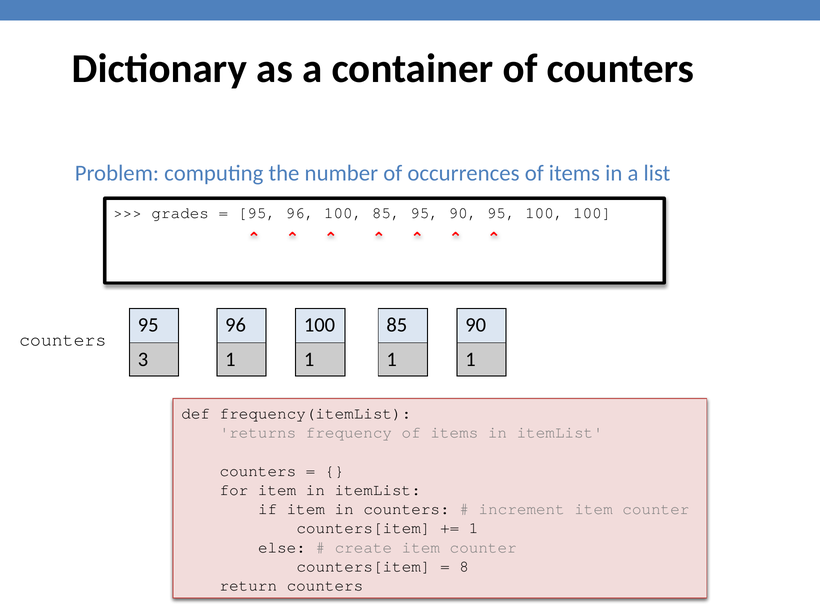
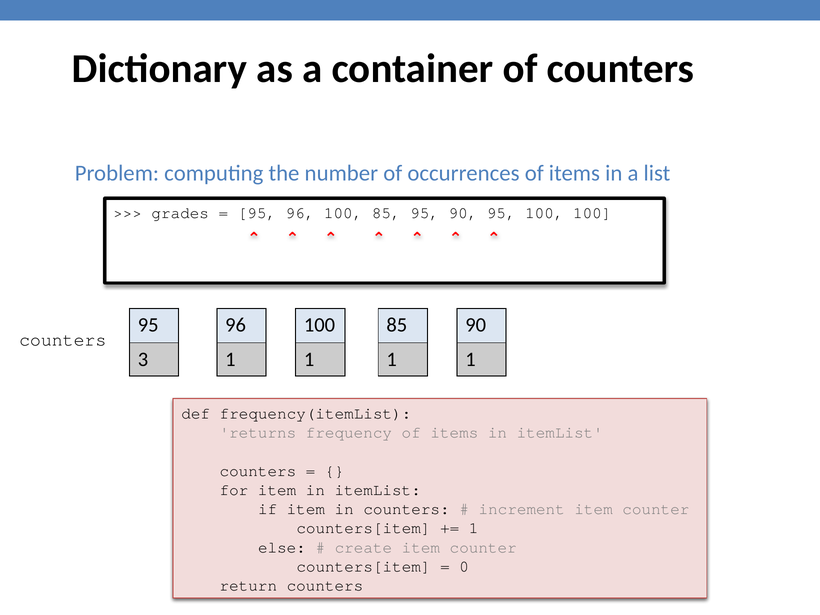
8: 8 -> 0
